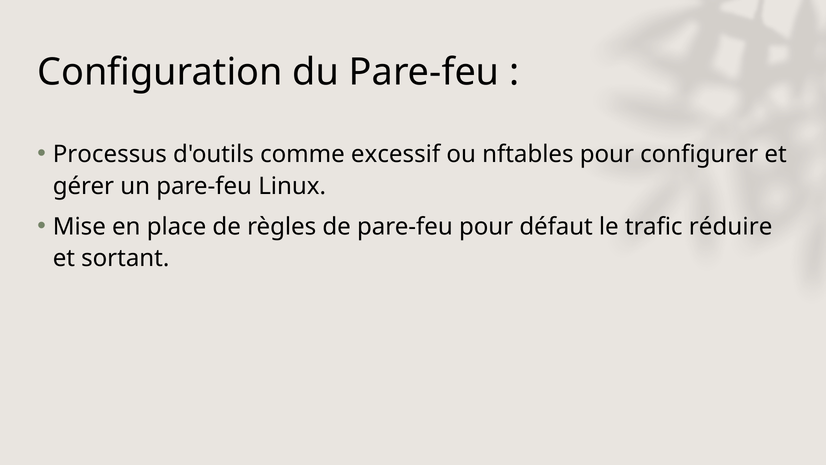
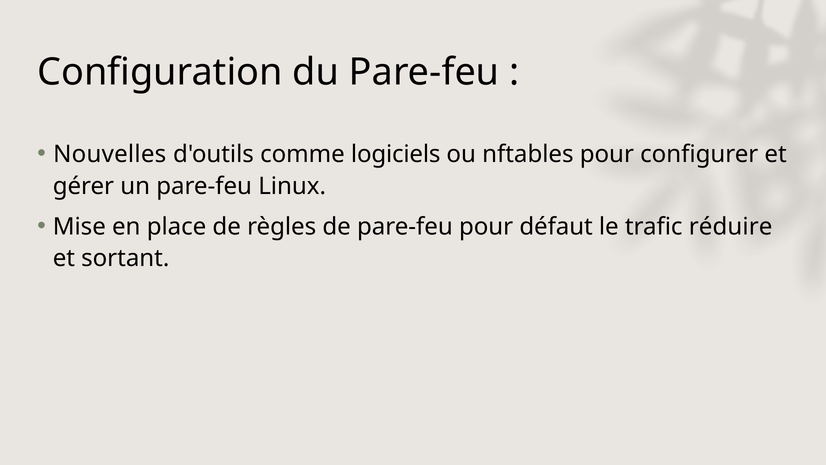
Processus: Processus -> Nouvelles
excessif: excessif -> logiciels
